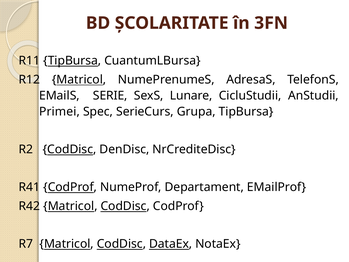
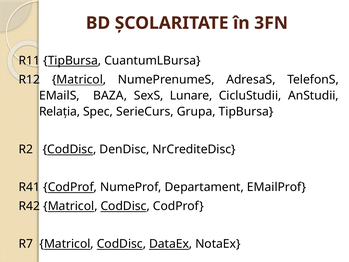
SERIE: SERIE -> BAZA
Primei: Primei -> Relaţia
